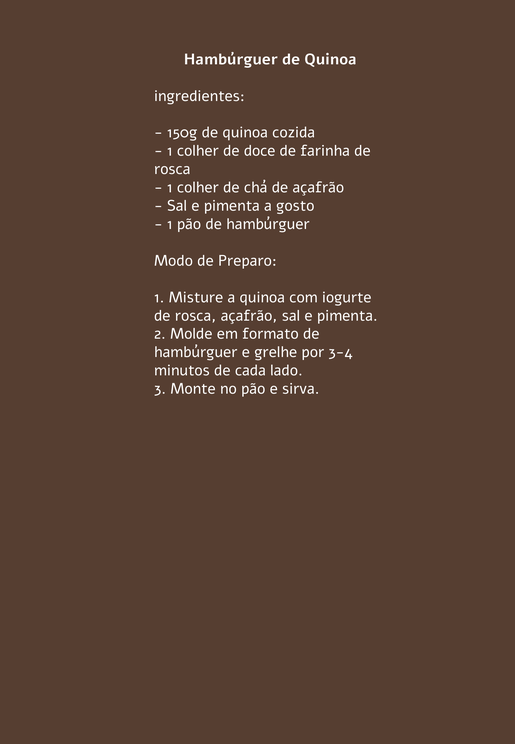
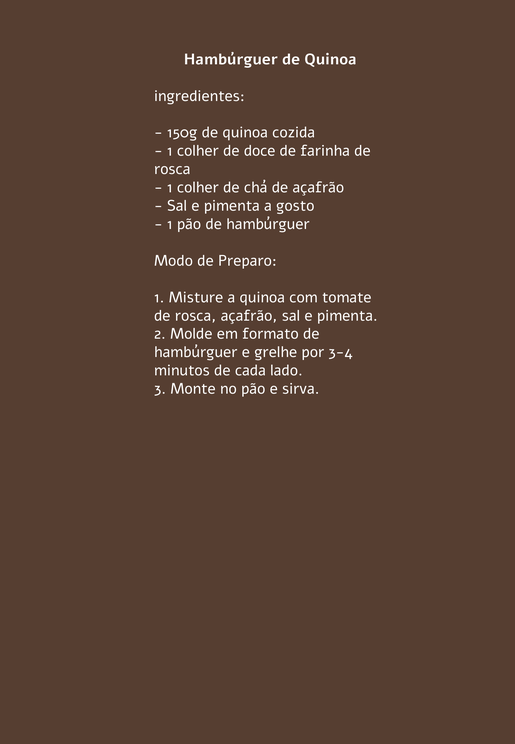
iogurte: iogurte -> tomate
